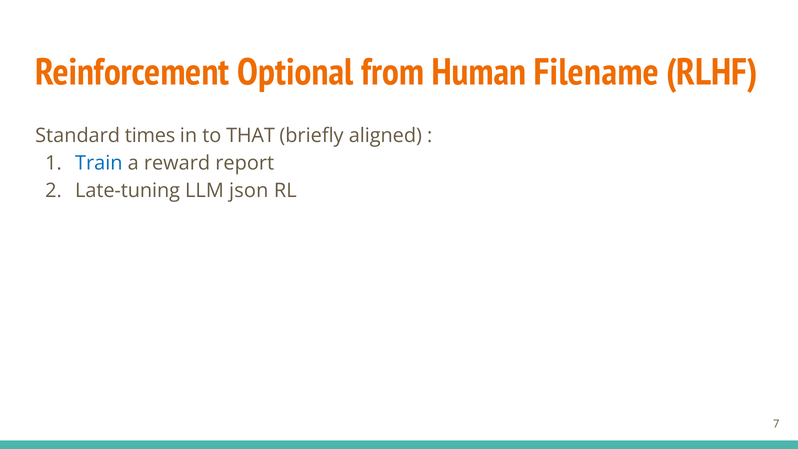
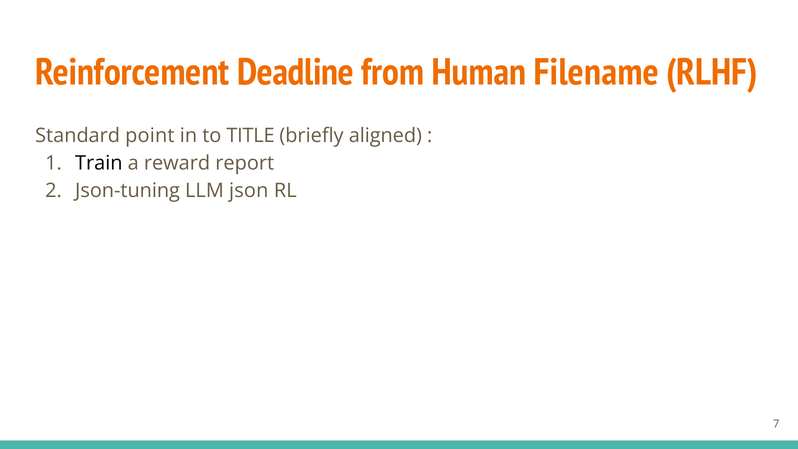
Optional: Optional -> Deadline
times: times -> point
THAT: THAT -> TITLE
Train colour: blue -> black
Late-tuning: Late-tuning -> Json-tuning
